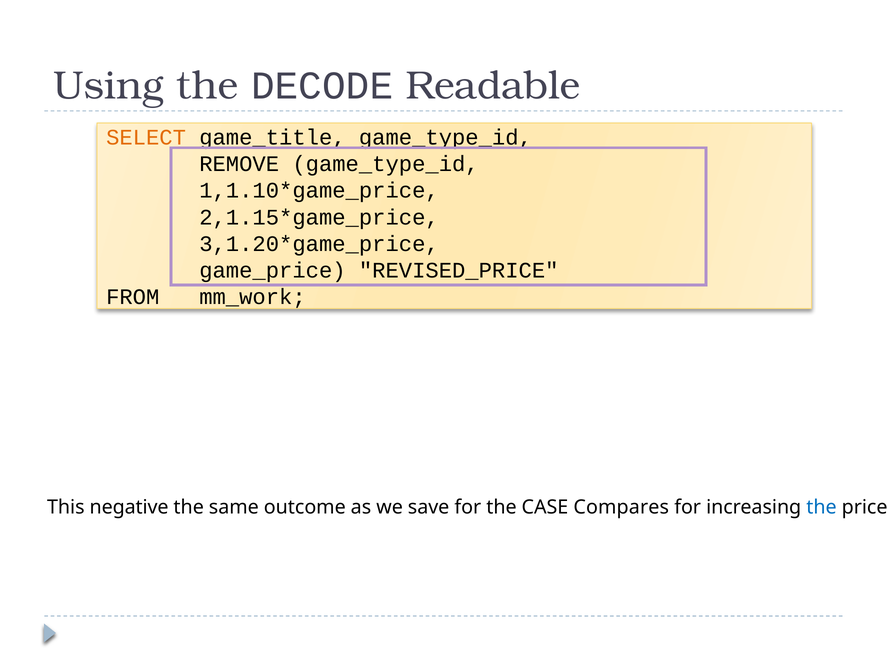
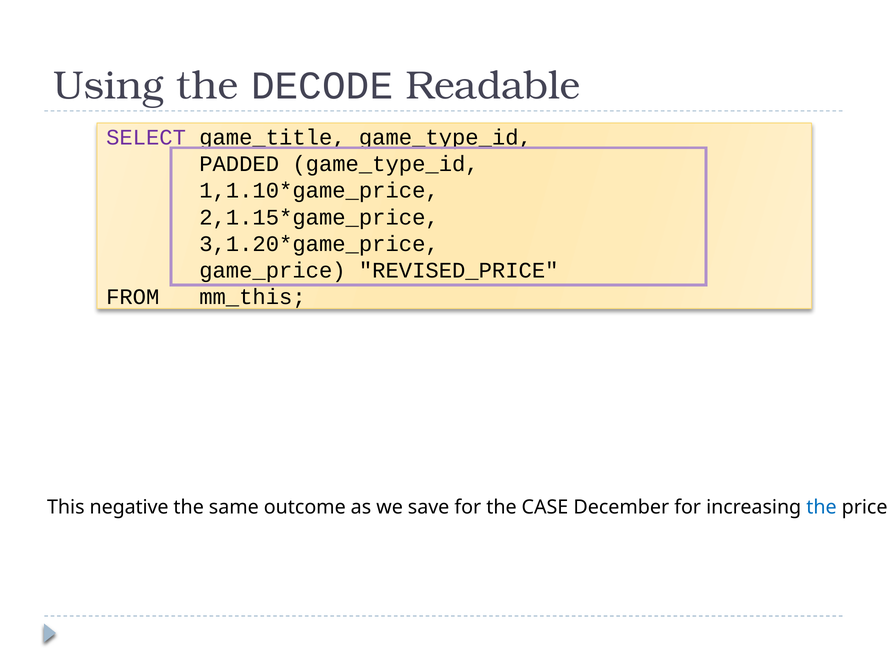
SELECT colour: orange -> purple
REMOVE: REMOVE -> PADDED
mm_work: mm_work -> mm_this
Compares: Compares -> December
